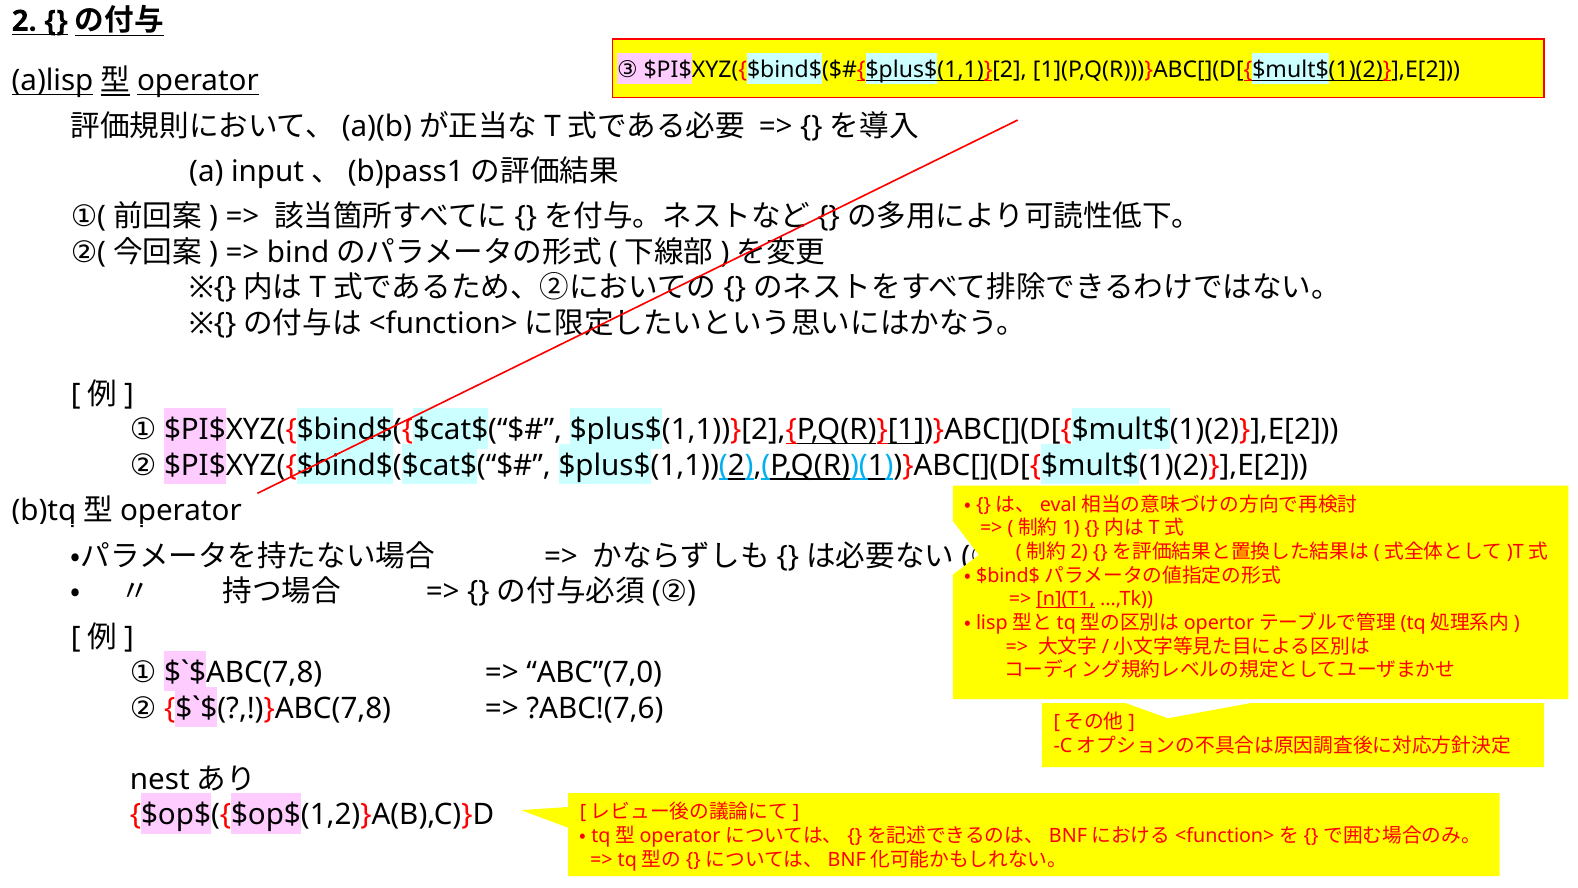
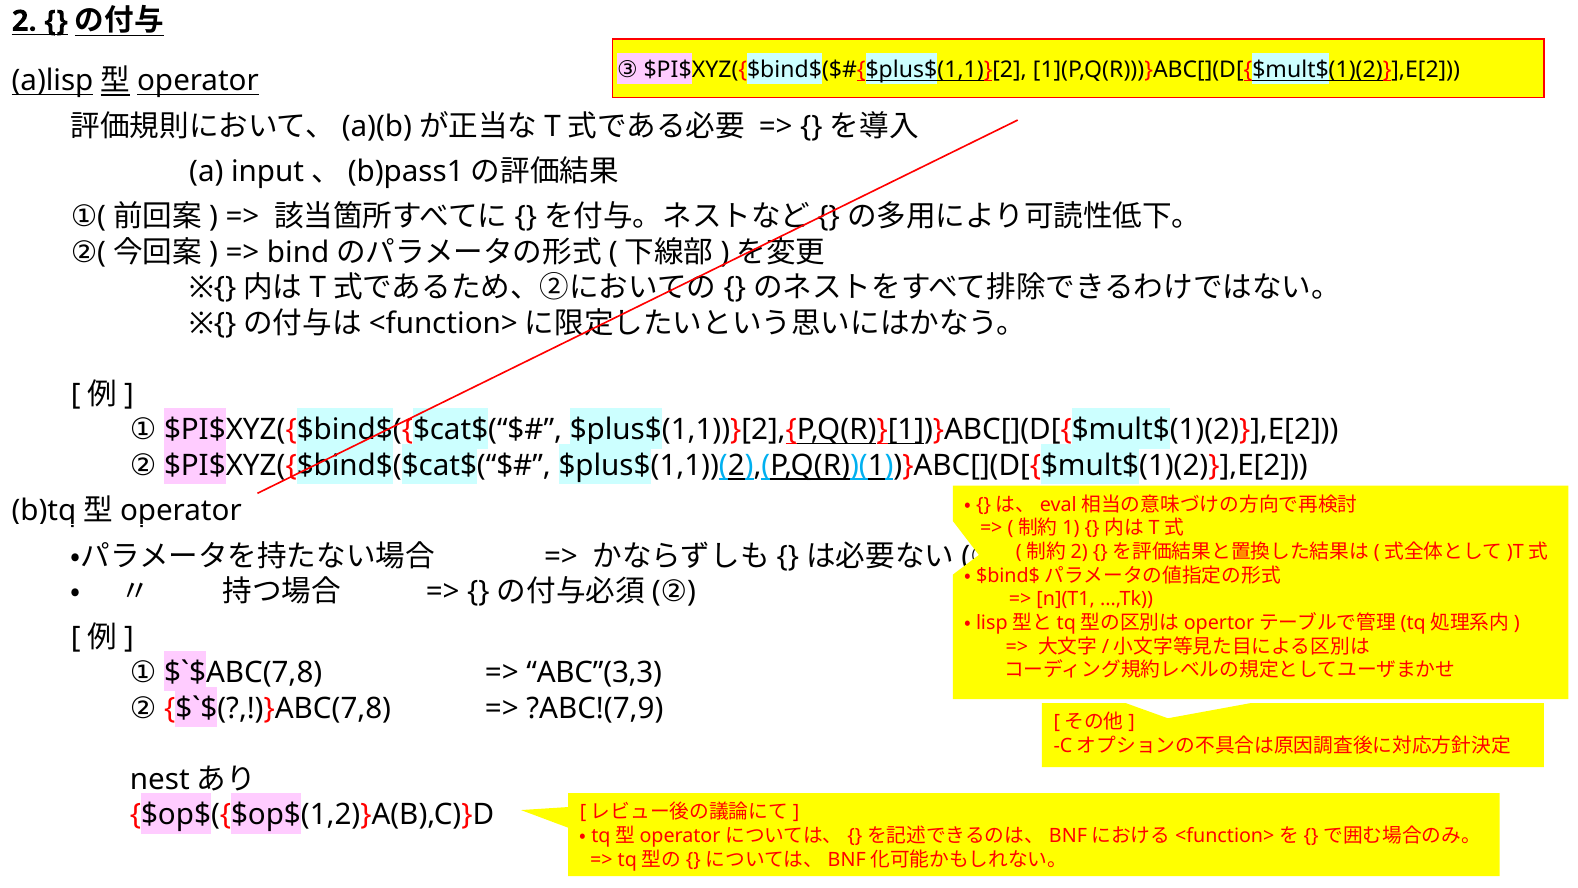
n](T1 underline: present -> none
ABC”(7,0: ABC”(7,0 -> ABC”(3,3
?ABC!(7,6: ?ABC!(7,6 -> ?ABC!(7,9
